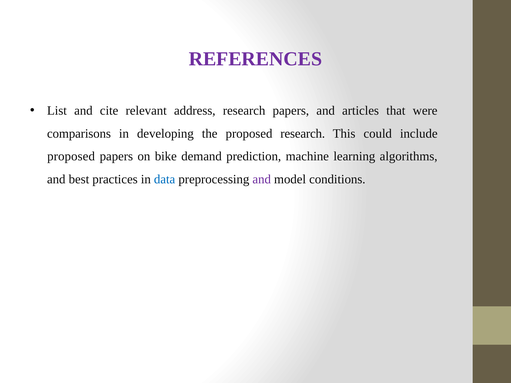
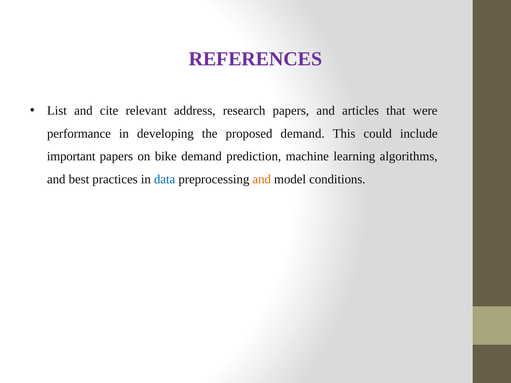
comparisons: comparisons -> performance
proposed research: research -> demand
proposed at (71, 157): proposed -> important
and at (262, 180) colour: purple -> orange
